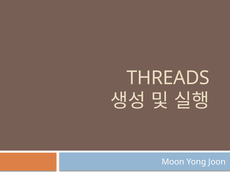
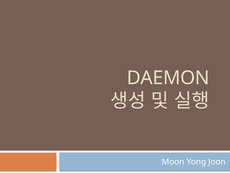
THREADS: THREADS -> DAEMON
